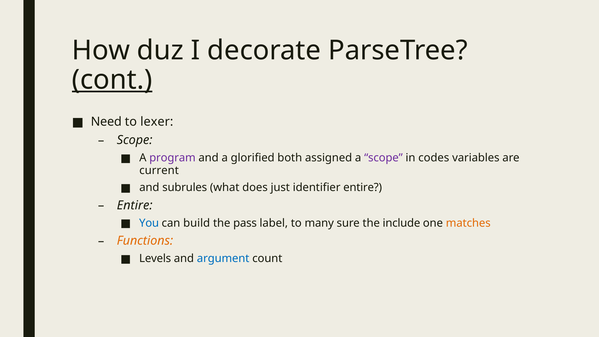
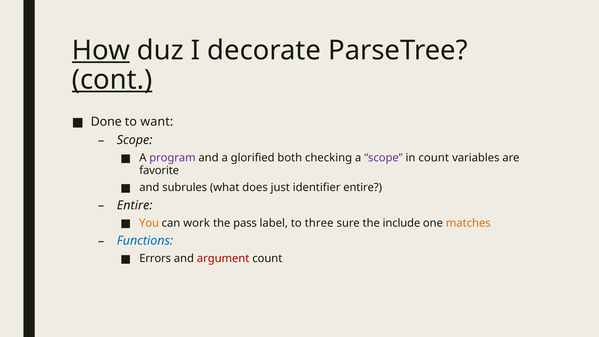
How underline: none -> present
Need: Need -> Done
lexer: lexer -> want
assigned: assigned -> checking
in codes: codes -> count
current: current -> favorite
You colour: blue -> orange
build: build -> work
many: many -> three
Functions colour: orange -> blue
Levels: Levels -> Errors
argument colour: blue -> red
